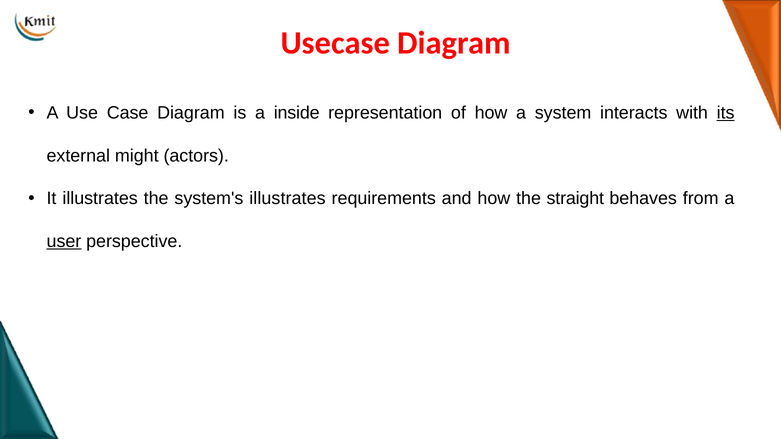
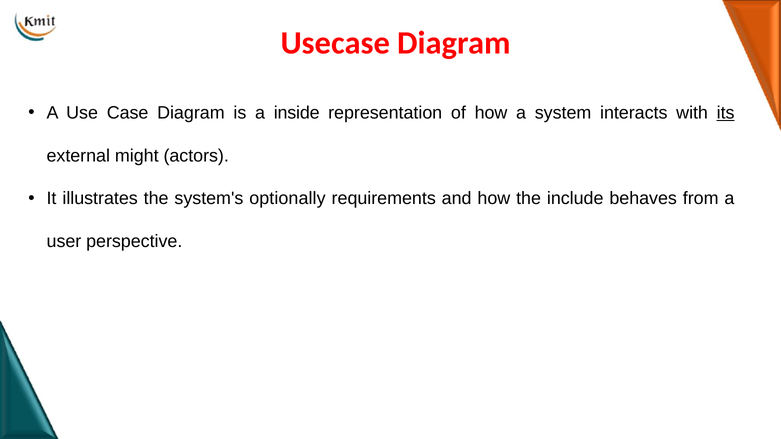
system's illustrates: illustrates -> optionally
straight: straight -> include
user underline: present -> none
